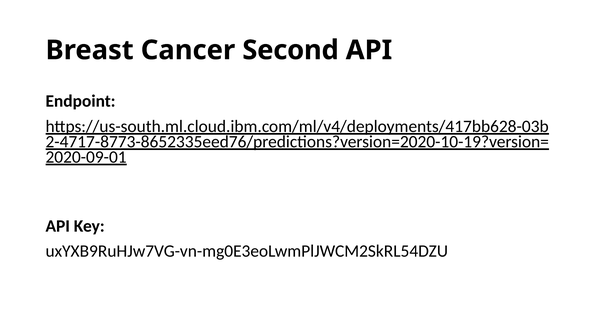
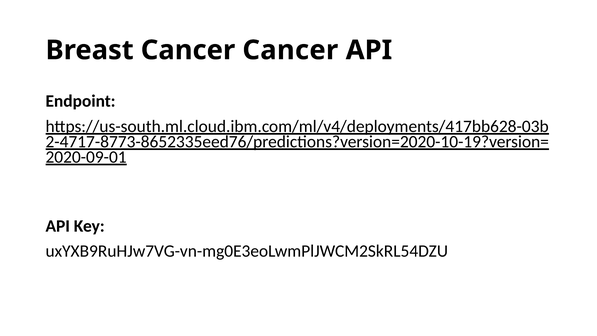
Cancer Second: Second -> Cancer
